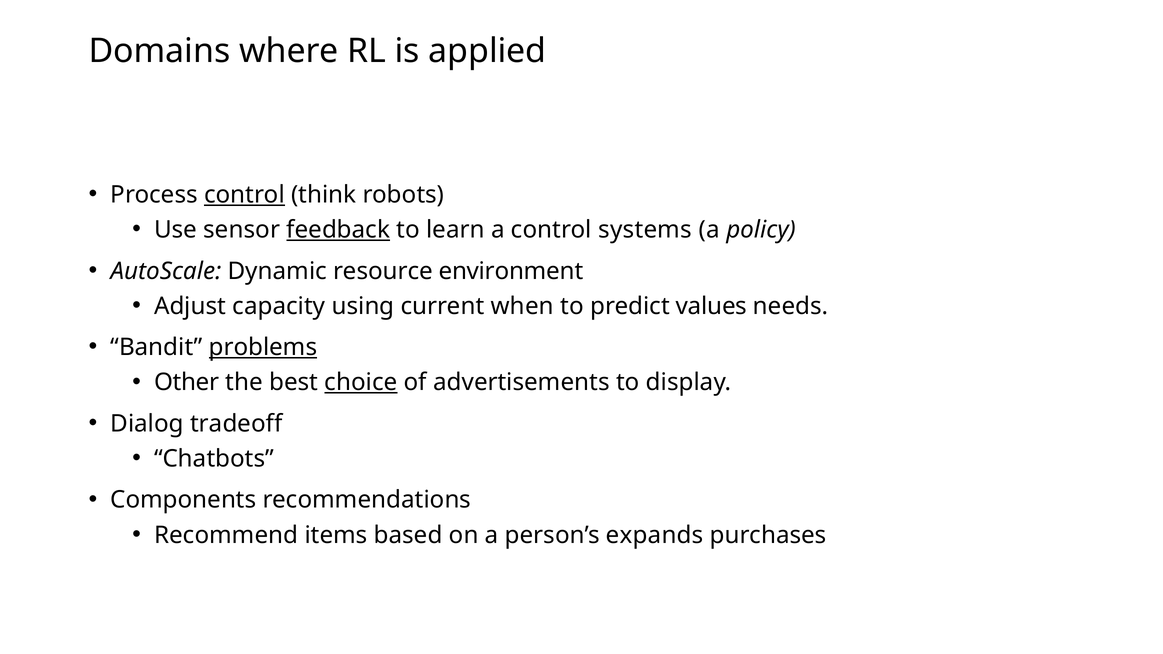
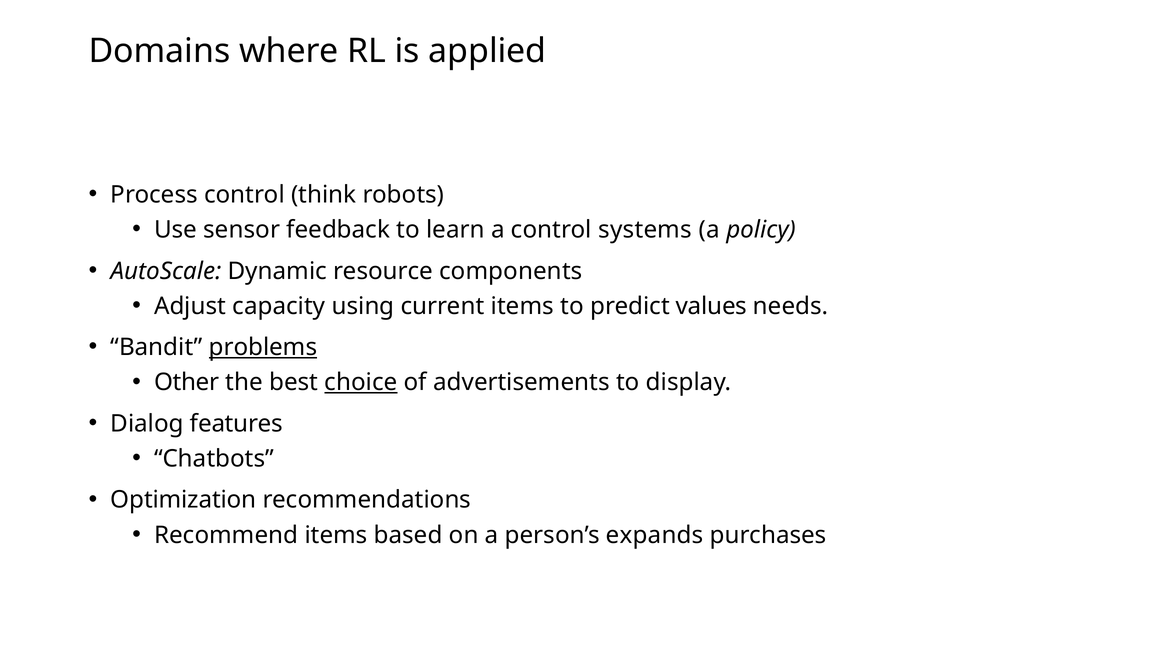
control at (245, 195) underline: present -> none
feedback underline: present -> none
environment: environment -> components
current when: when -> items
tradeoff: tradeoff -> features
Components: Components -> Optimization
